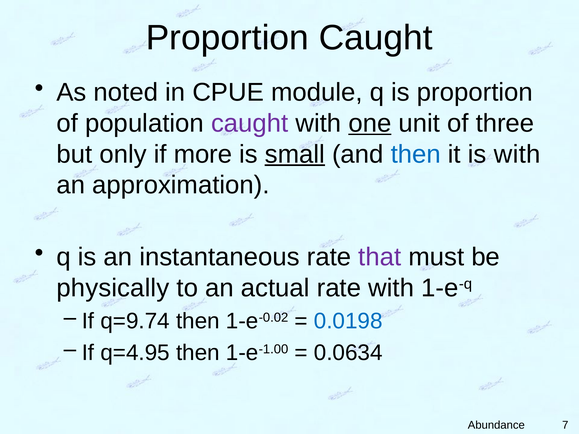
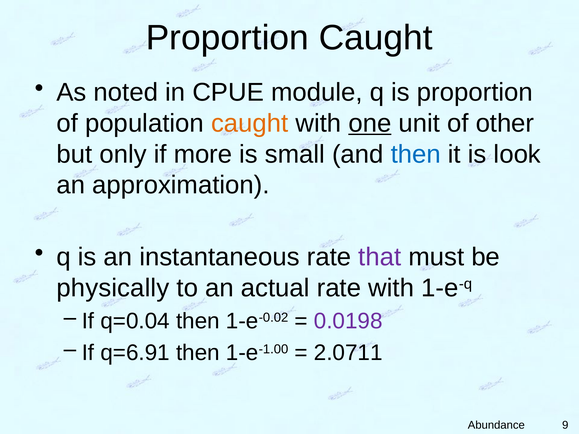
caught at (250, 123) colour: purple -> orange
three: three -> other
small underline: present -> none
is with: with -> look
q=9.74: q=9.74 -> q=0.04
0.0198 colour: blue -> purple
q=4.95: q=4.95 -> q=6.91
0.0634: 0.0634 -> 2.0711
7: 7 -> 9
